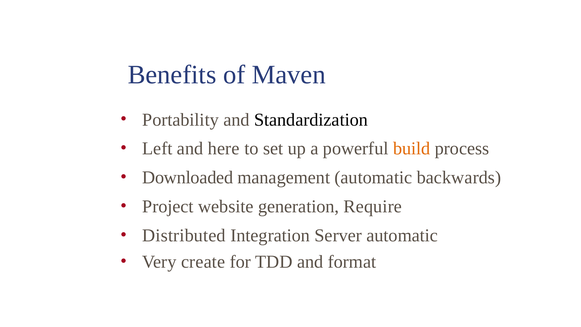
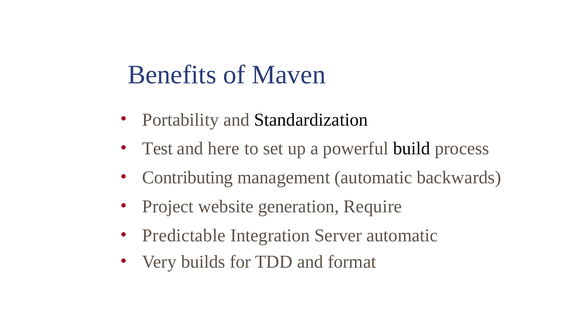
Left: Left -> Test
build colour: orange -> black
Downloaded: Downloaded -> Contributing
Distributed: Distributed -> Predictable
create: create -> builds
